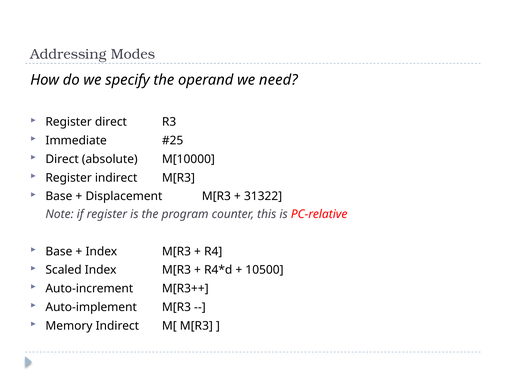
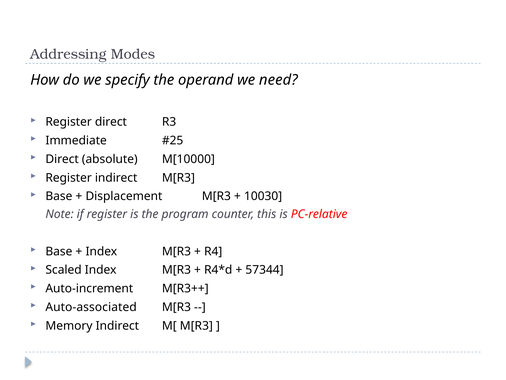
31322: 31322 -> 10030
10500: 10500 -> 57344
Auto-implement: Auto-implement -> Auto-associated
